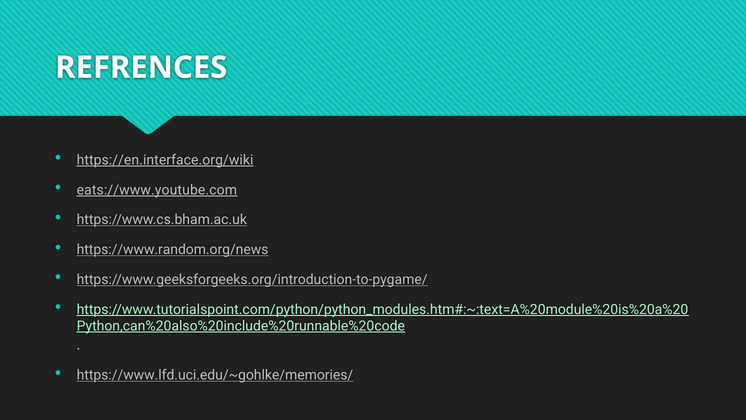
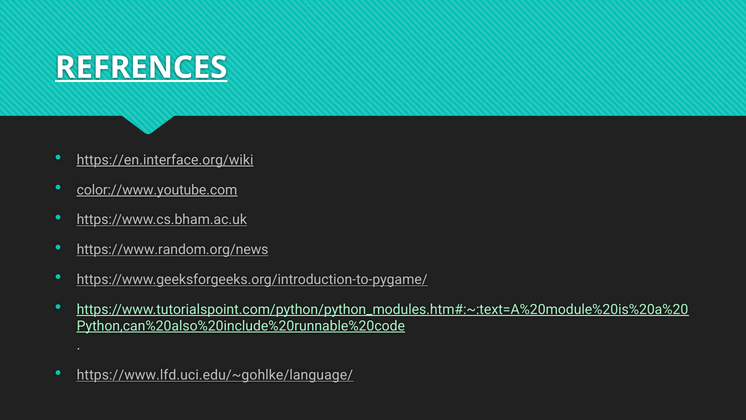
REFRENCES underline: none -> present
eats://www.youtube.com: eats://www.youtube.com -> color://www.youtube.com
https://www.lfd.uci.edu/~gohlke/memories/: https://www.lfd.uci.edu/~gohlke/memories/ -> https://www.lfd.uci.edu/~gohlke/language/
